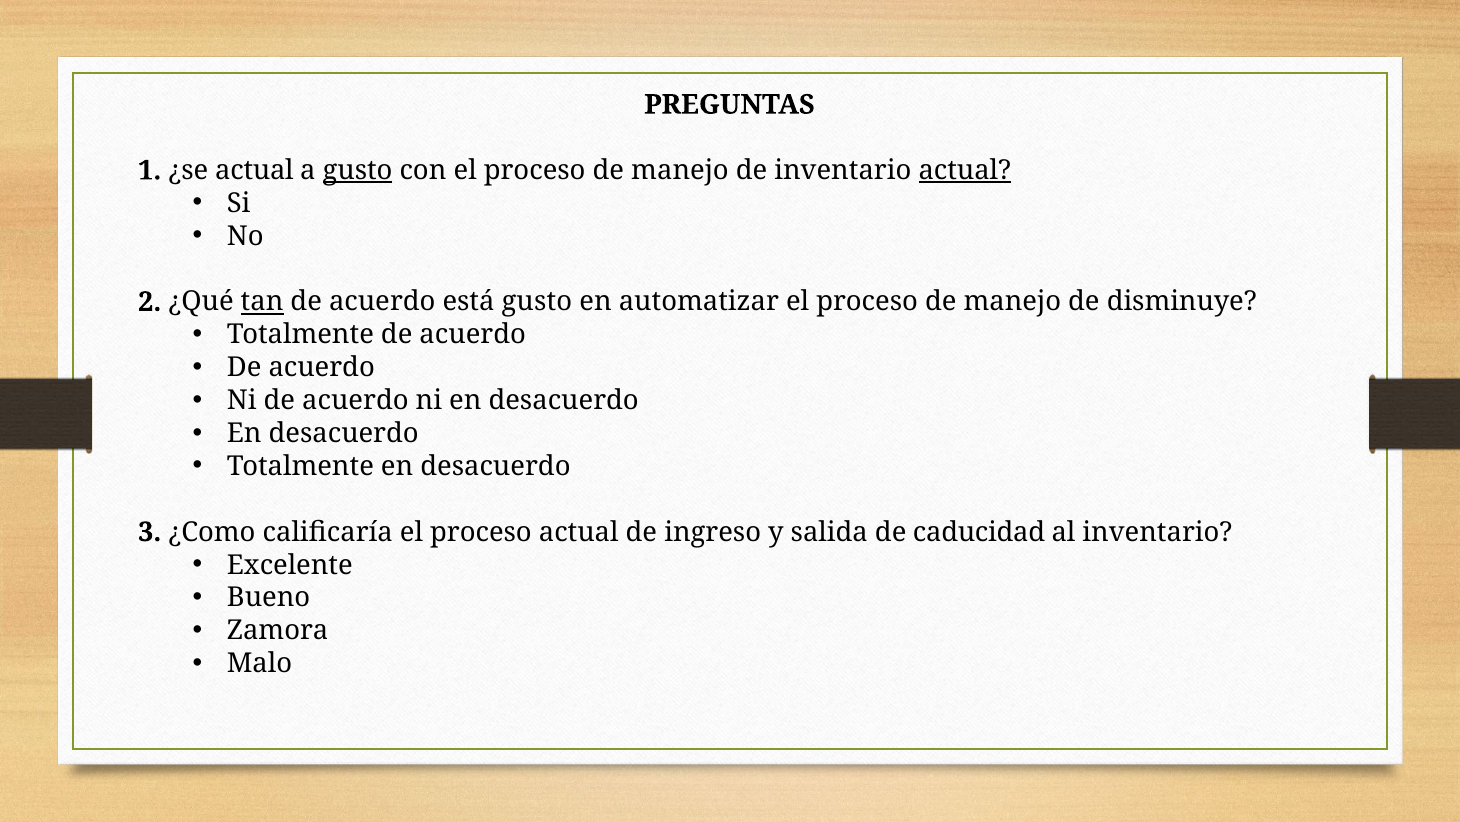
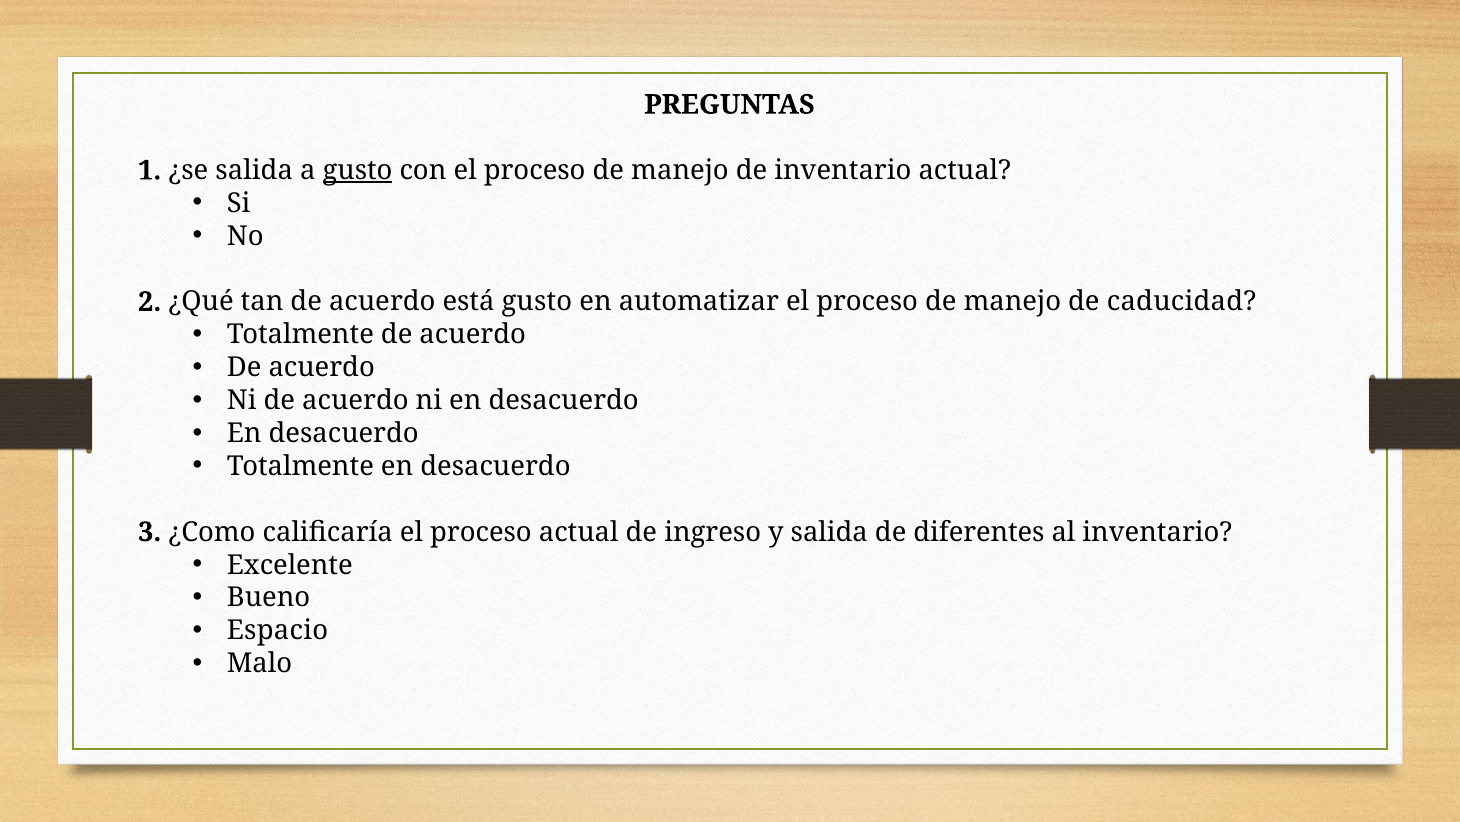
¿se actual: actual -> salida
actual at (965, 170) underline: present -> none
tan underline: present -> none
disminuye: disminuye -> caducidad
caducidad: caducidad -> diferentes
Zamora: Zamora -> Espacio
